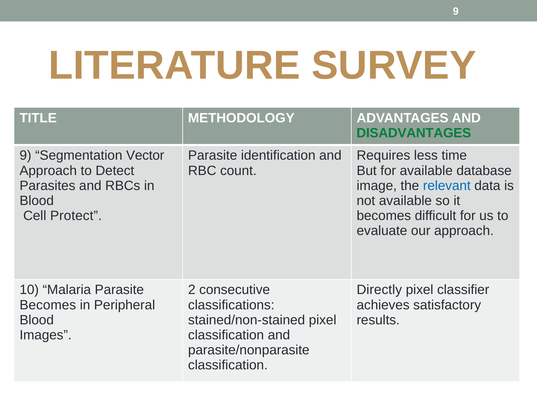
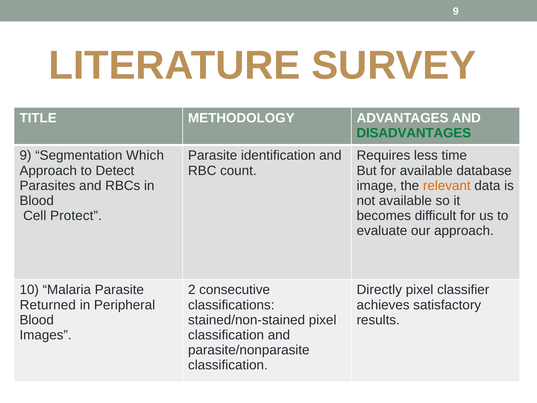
Vector: Vector -> Which
relevant colour: blue -> orange
Becomes at (48, 305): Becomes -> Returned
